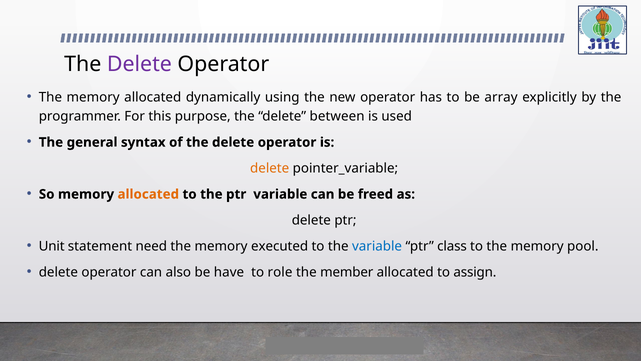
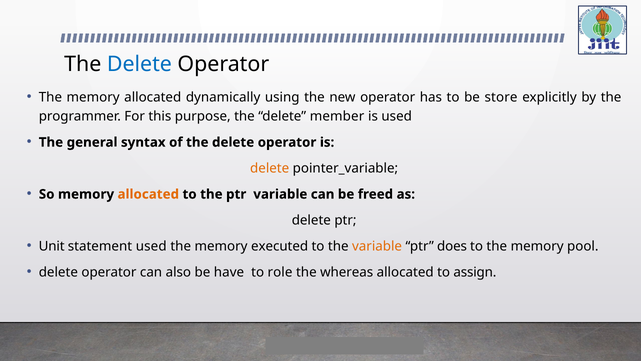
Delete at (139, 64) colour: purple -> blue
array: array -> store
between: between -> member
statement need: need -> used
variable at (377, 246) colour: blue -> orange
class: class -> does
member: member -> whereas
